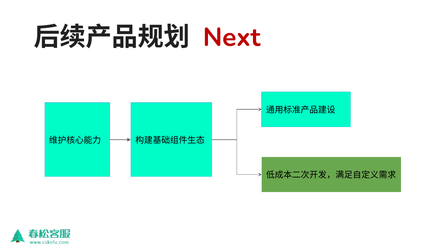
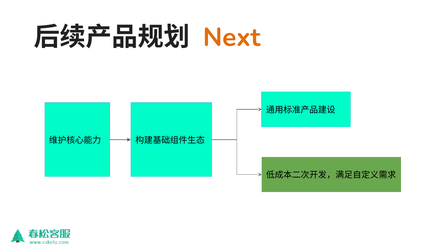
Next colour: red -> orange
